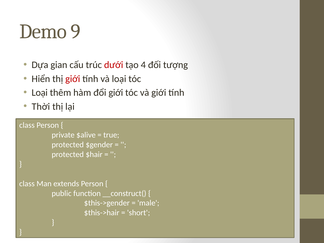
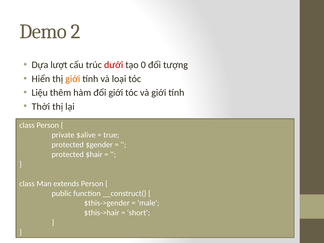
9: 9 -> 2
gian: gian -> lượt
4: 4 -> 0
giới at (73, 79) colour: red -> orange
Loại at (40, 93): Loại -> Liệu
